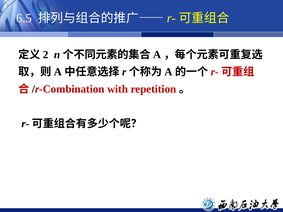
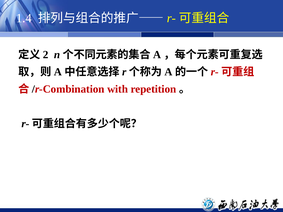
6.5: 6.5 -> 1.4
